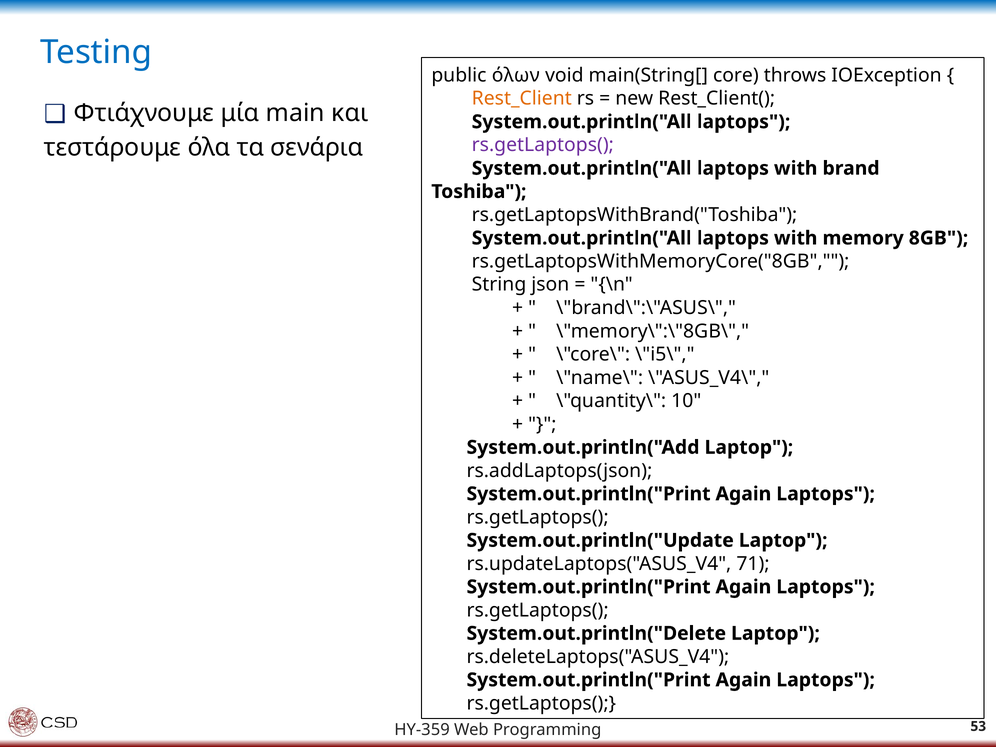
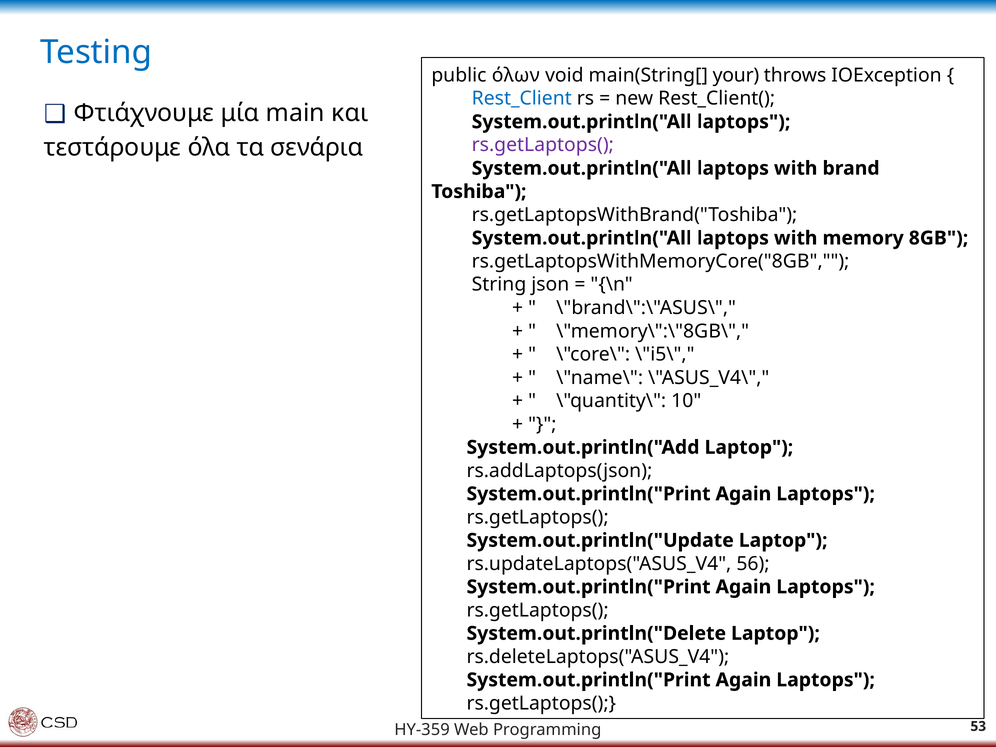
core: core -> your
Rest_Client colour: orange -> blue
71: 71 -> 56
